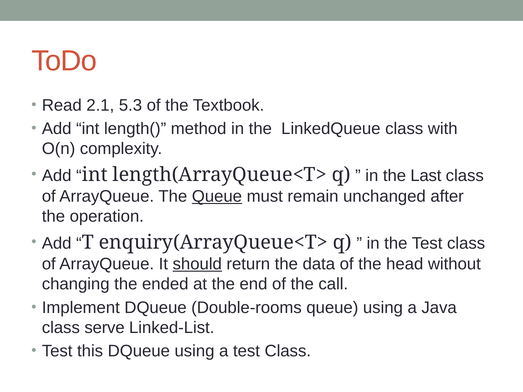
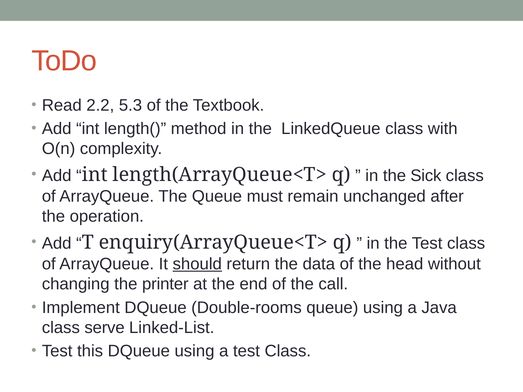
2.1: 2.1 -> 2.2
Last: Last -> Sick
Queue at (217, 197) underline: present -> none
ended: ended -> printer
